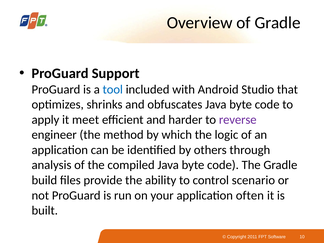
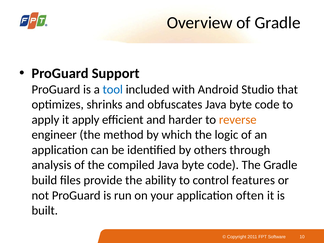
it meet: meet -> apply
reverse colour: purple -> orange
scenario: scenario -> features
